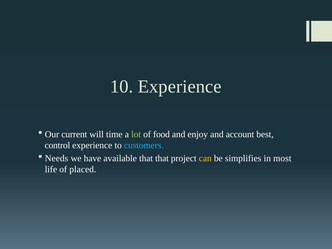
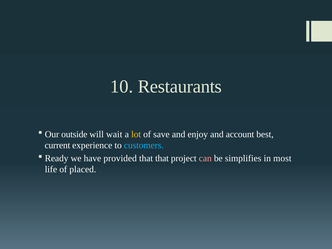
10 Experience: Experience -> Restaurants
current: current -> outside
time: time -> wait
lot colour: light green -> yellow
food: food -> save
control: control -> current
Needs: Needs -> Ready
available: available -> provided
can colour: yellow -> pink
